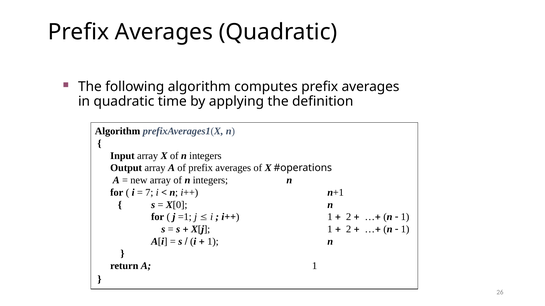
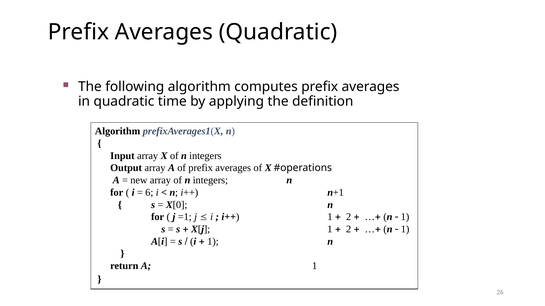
7: 7 -> 6
